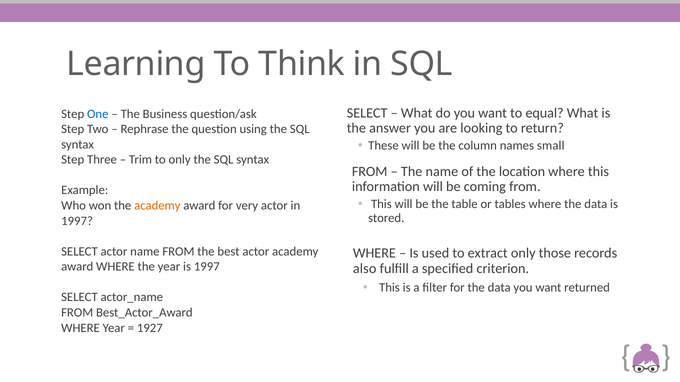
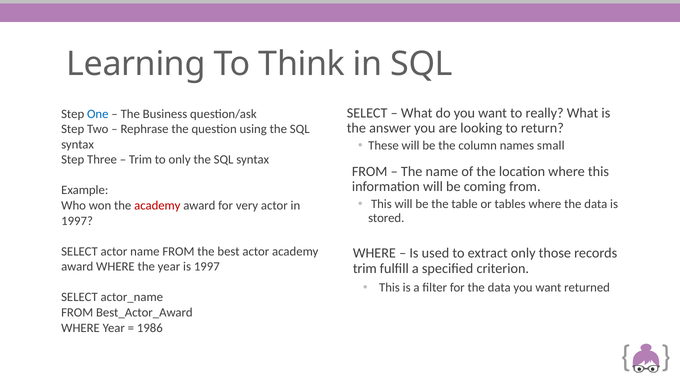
equal: equal -> really
academy at (157, 206) colour: orange -> red
also at (365, 269): also -> trim
1927: 1927 -> 1986
